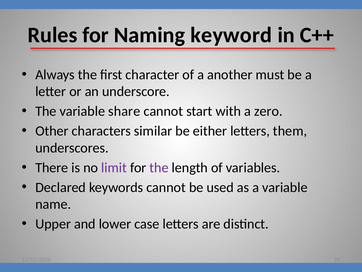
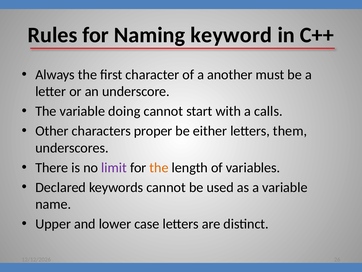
share: share -> doing
zero: zero -> calls
similar: similar -> proper
the at (159, 167) colour: purple -> orange
